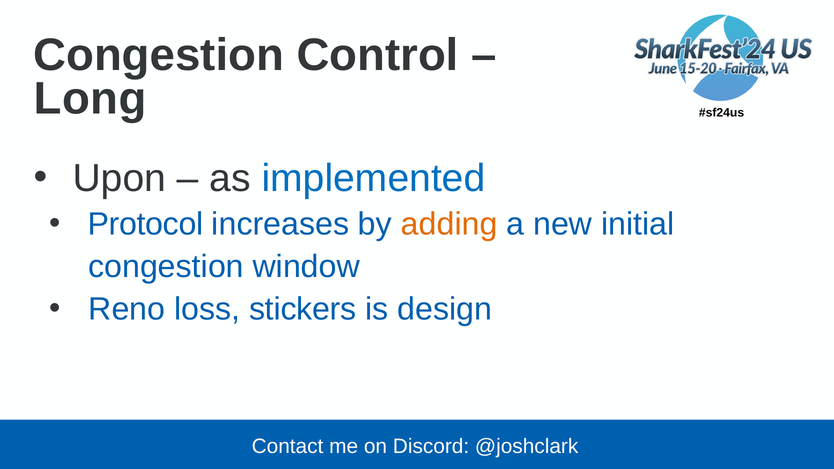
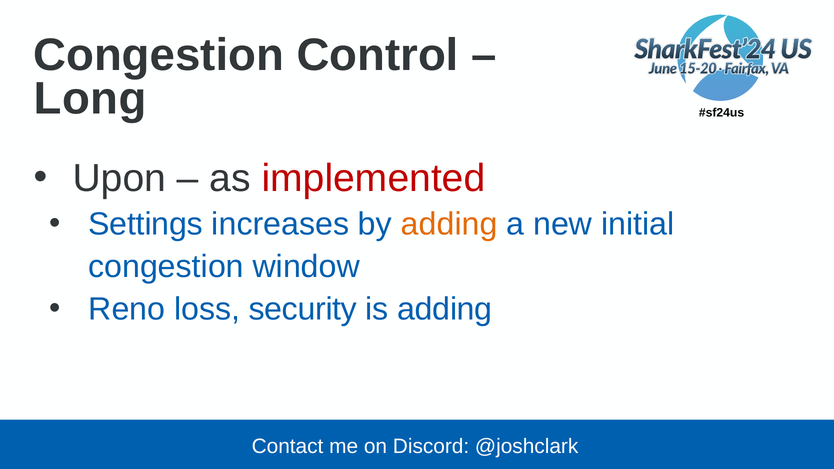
implemented colour: blue -> red
Protocol: Protocol -> Settings
stickers: stickers -> security
is design: design -> adding
